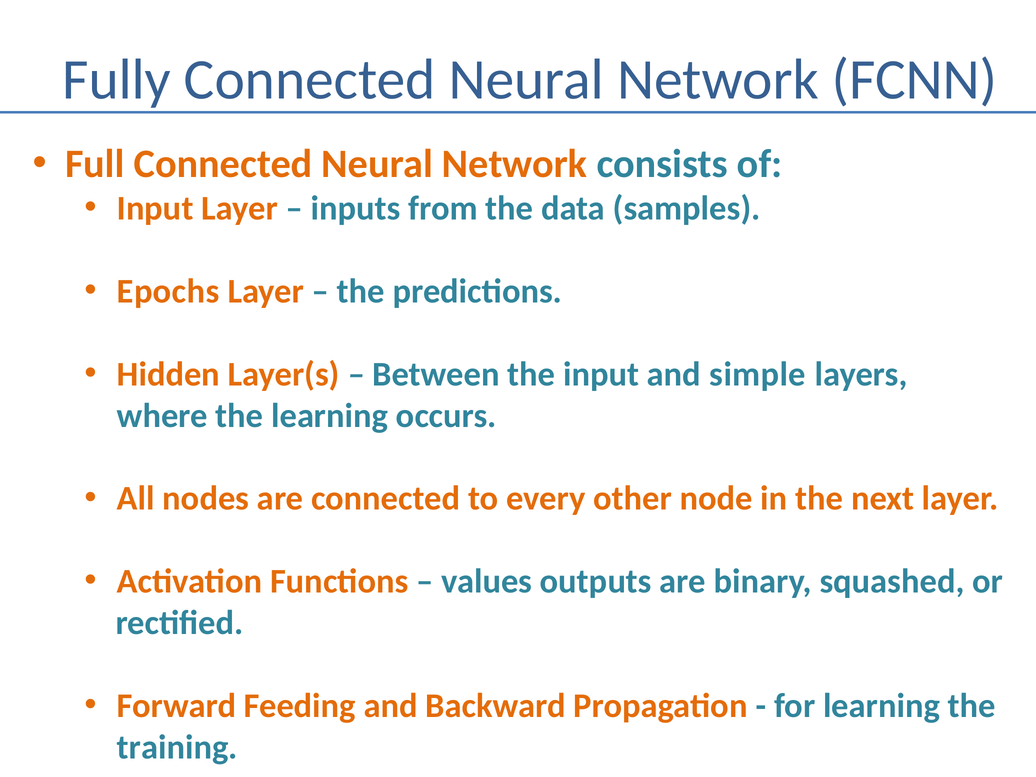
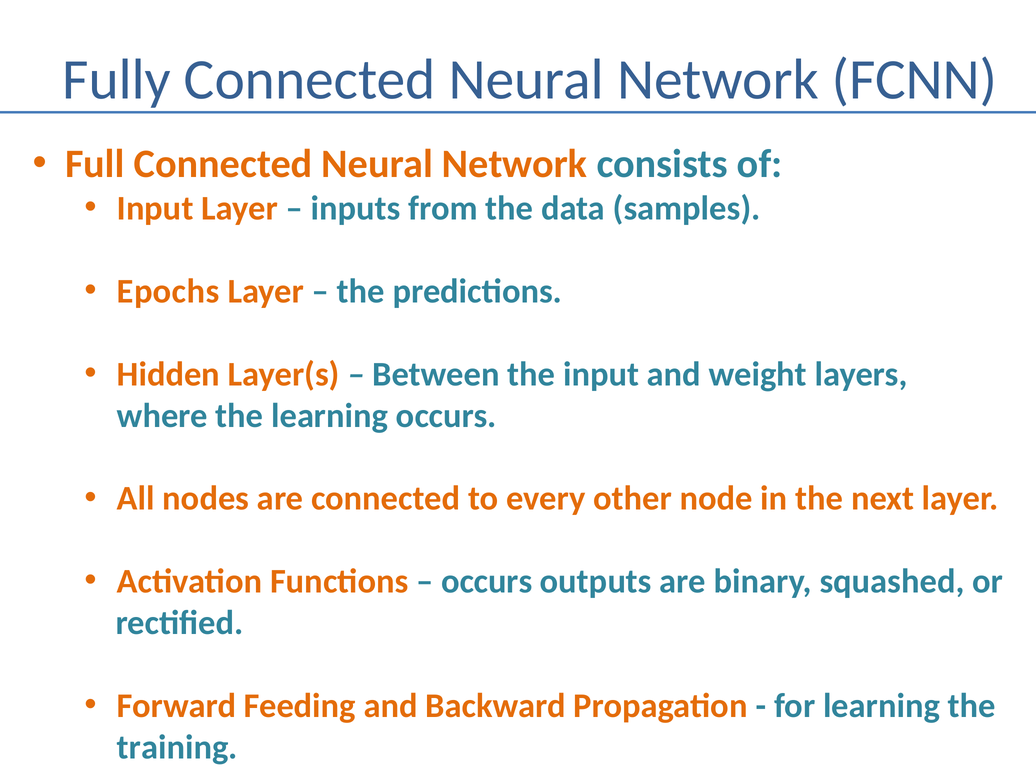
simple: simple -> weight
values at (487, 581): values -> occurs
